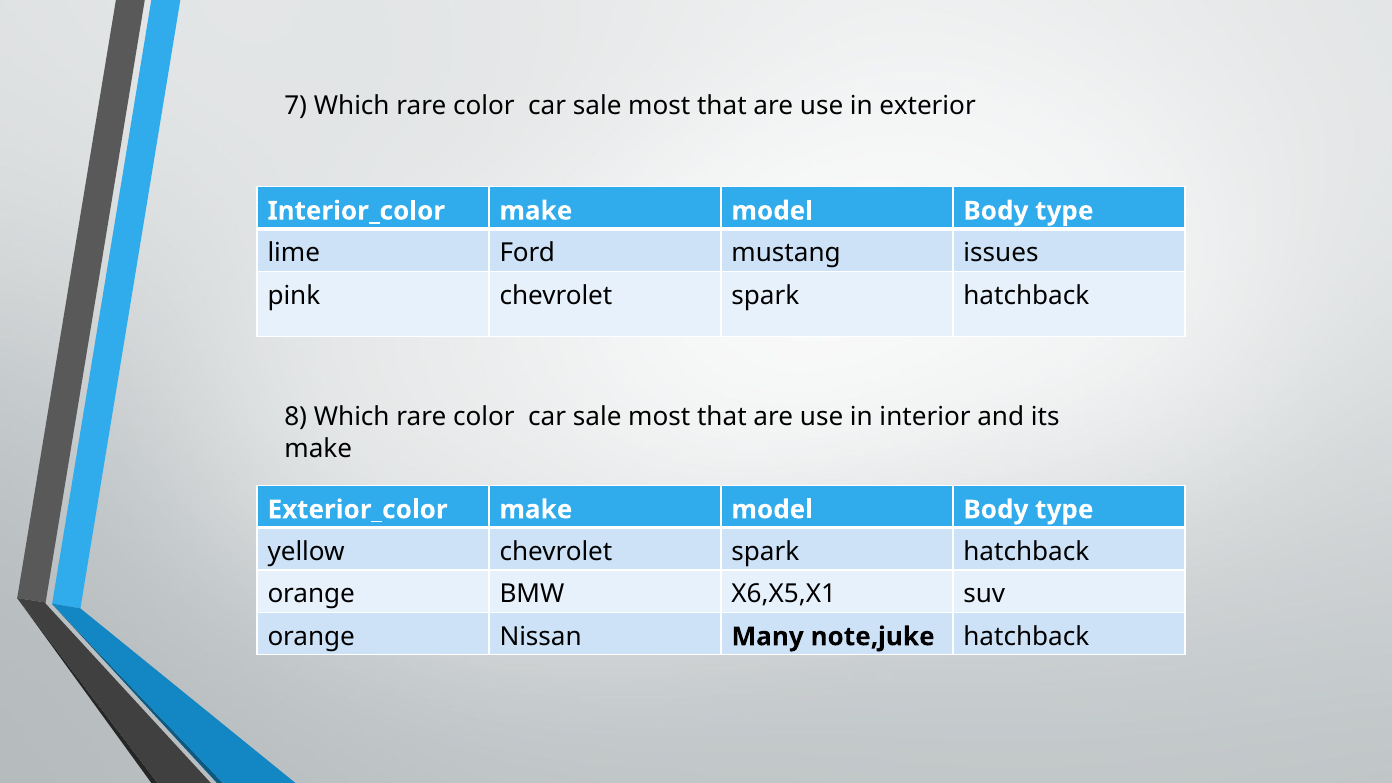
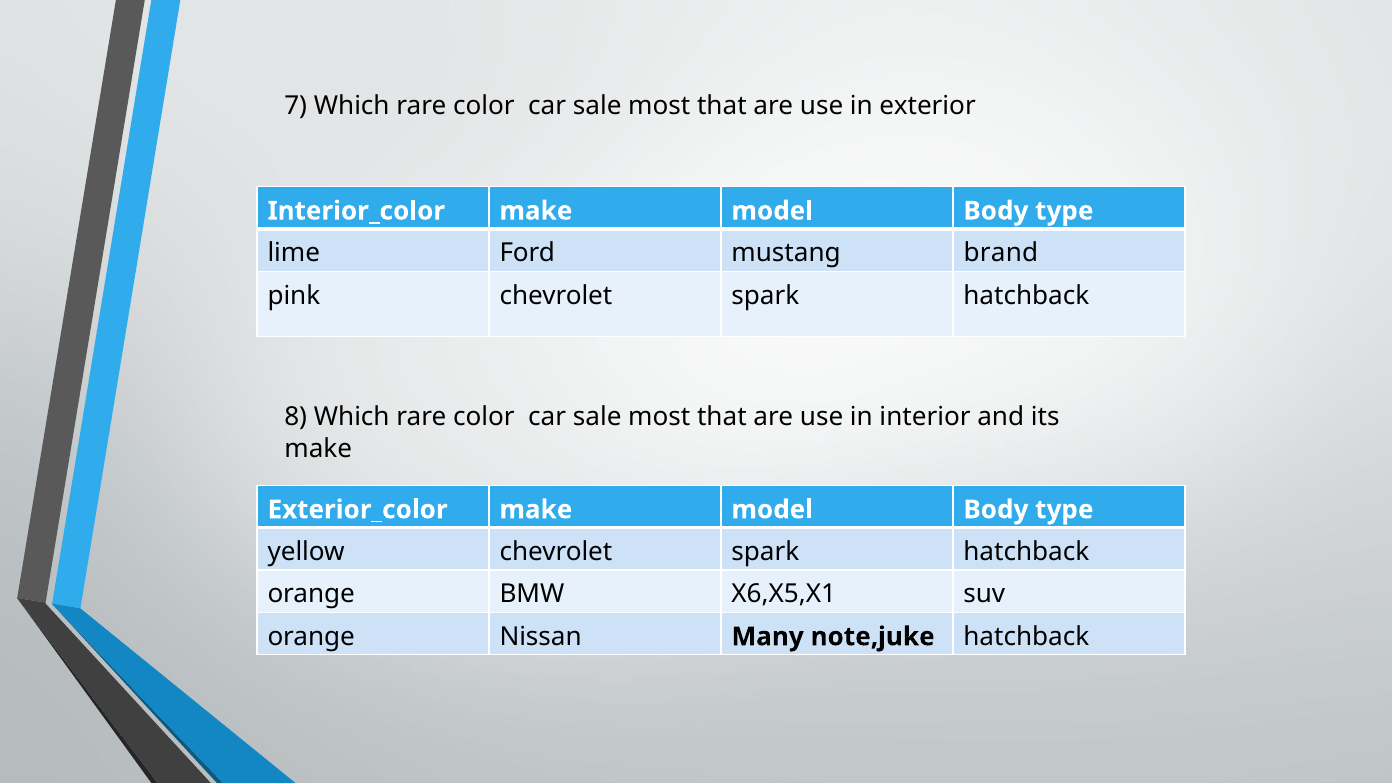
issues: issues -> brand
